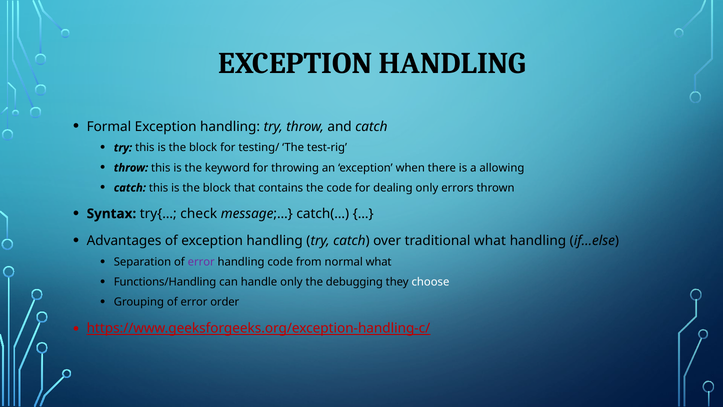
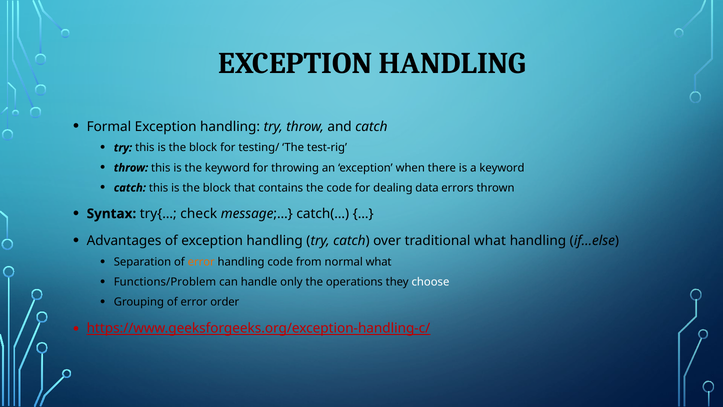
a allowing: allowing -> keyword
dealing only: only -> data
error at (201, 262) colour: purple -> orange
Functions/Handling: Functions/Handling -> Functions/Problem
debugging: debugging -> operations
